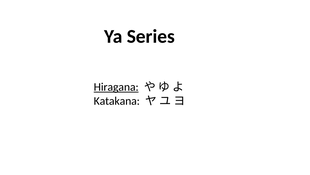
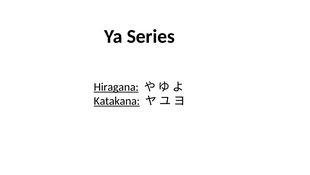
Katakana underline: none -> present
